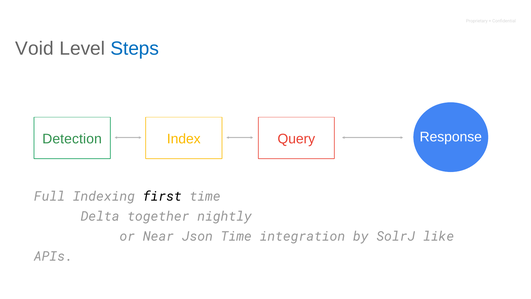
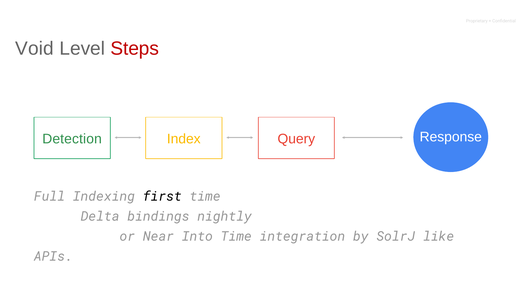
Steps colour: blue -> red
together: together -> bindings
Json: Json -> Into
